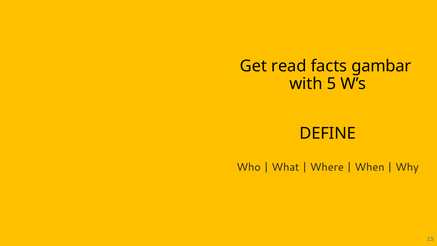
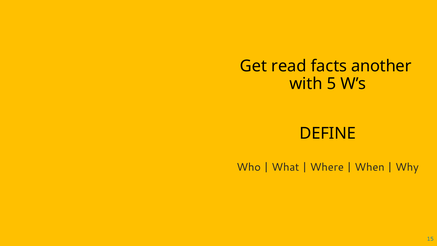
gambar: gambar -> another
